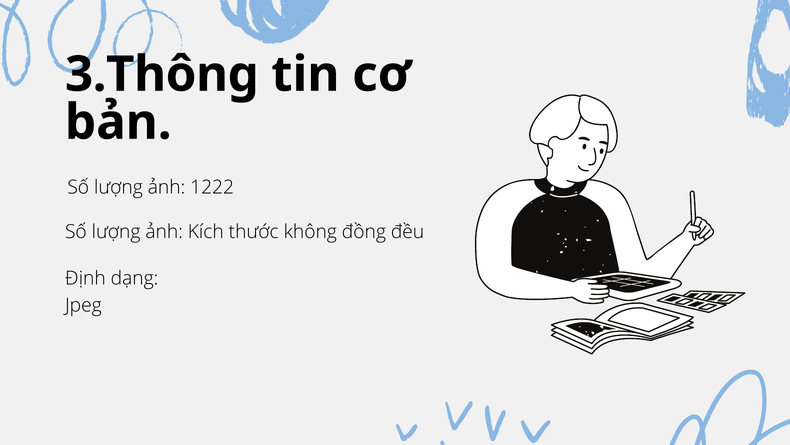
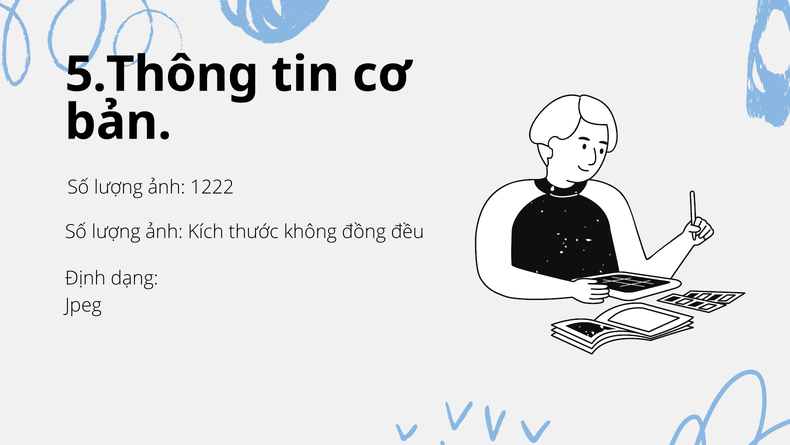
3.Thông: 3.Thông -> 5.Thông
